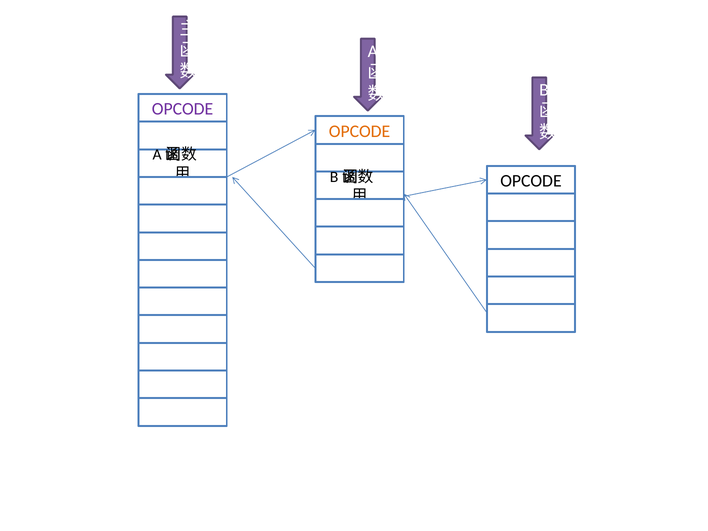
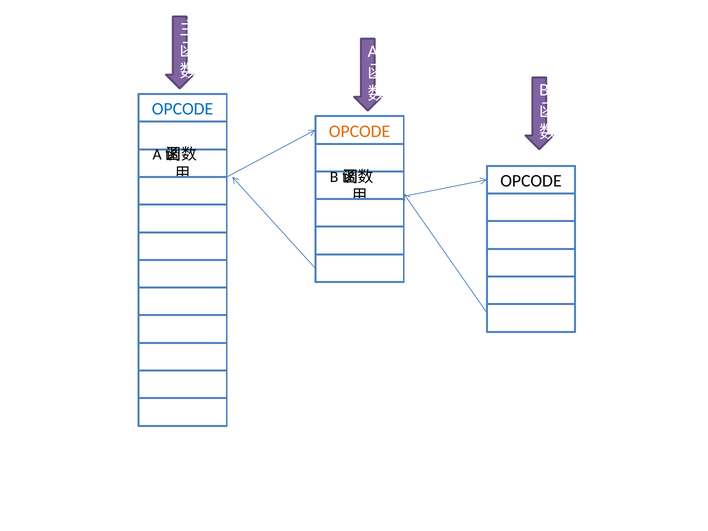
OPCODE at (183, 109) colour: purple -> blue
